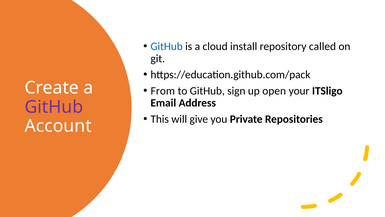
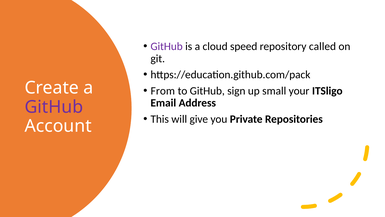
GitHub at (167, 46) colour: blue -> purple
install: install -> speed
open: open -> small
